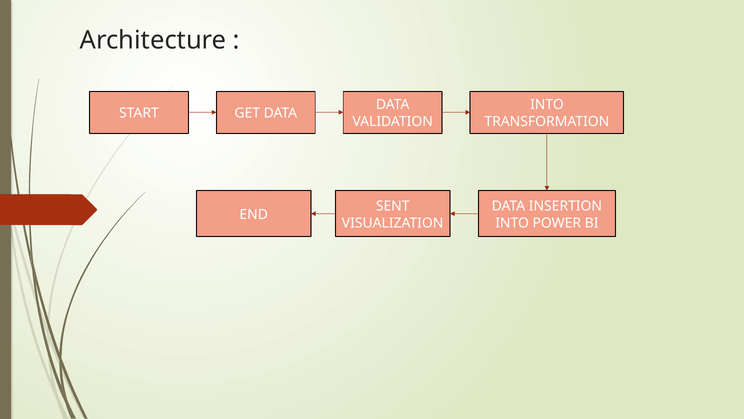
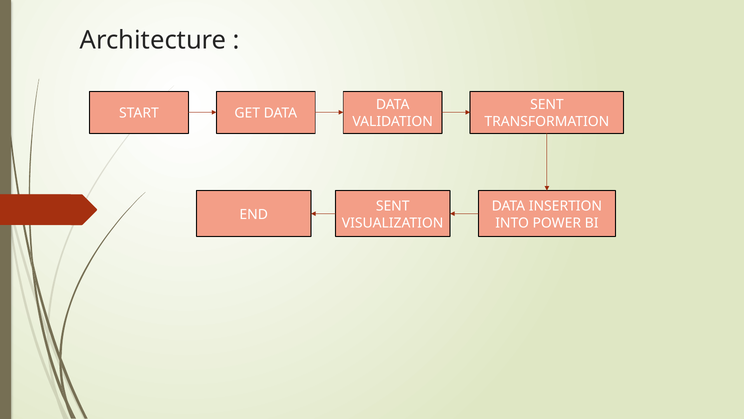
INTO at (547, 105): INTO -> SENT
